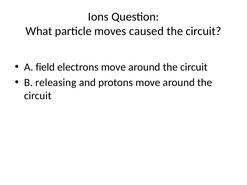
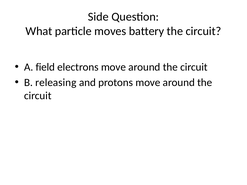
Ions: Ions -> Side
caused: caused -> battery
